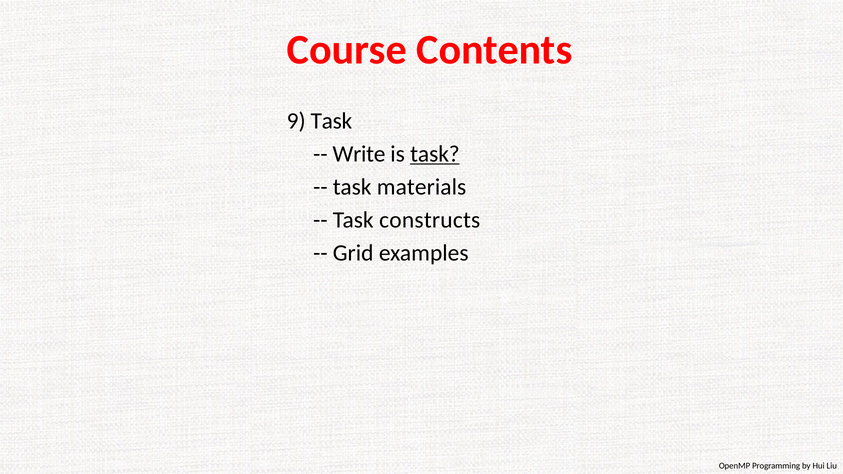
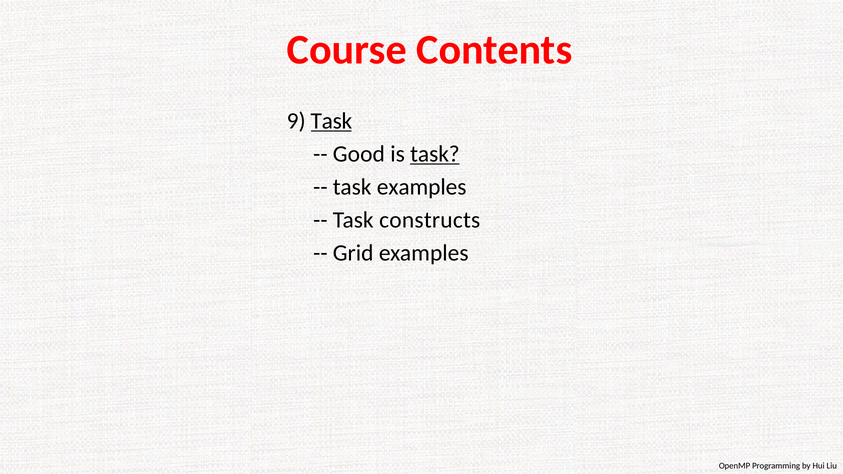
Task at (331, 121) underline: none -> present
Write: Write -> Good
task materials: materials -> examples
